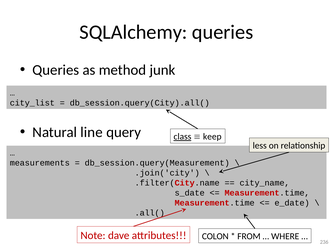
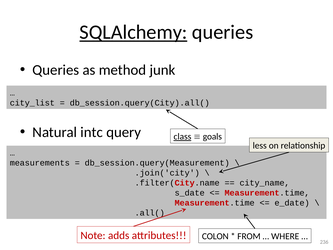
SQLAlchemy underline: none -> present
line: line -> intc
keep: keep -> goals
dave: dave -> adds
